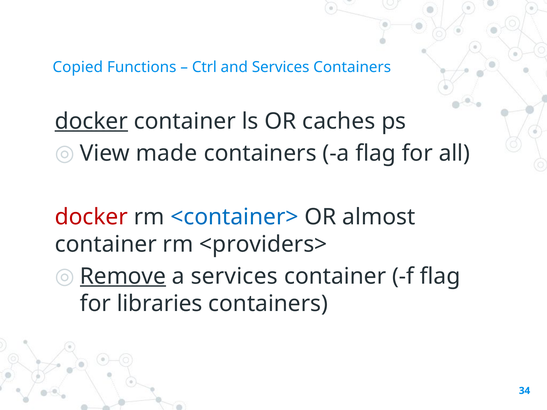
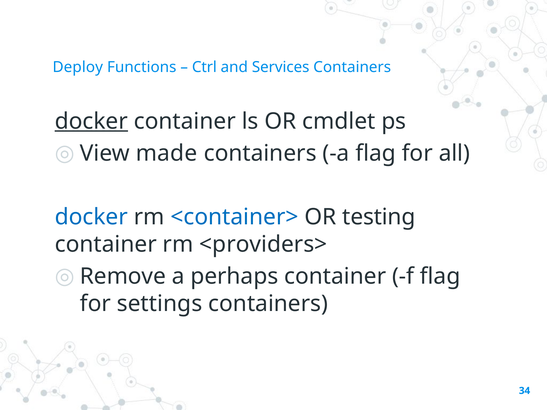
Copied: Copied -> Deploy
caches: caches -> cmdlet
docker at (91, 217) colour: red -> blue
almost: almost -> testing
Remove underline: present -> none
a services: services -> perhaps
libraries: libraries -> settings
